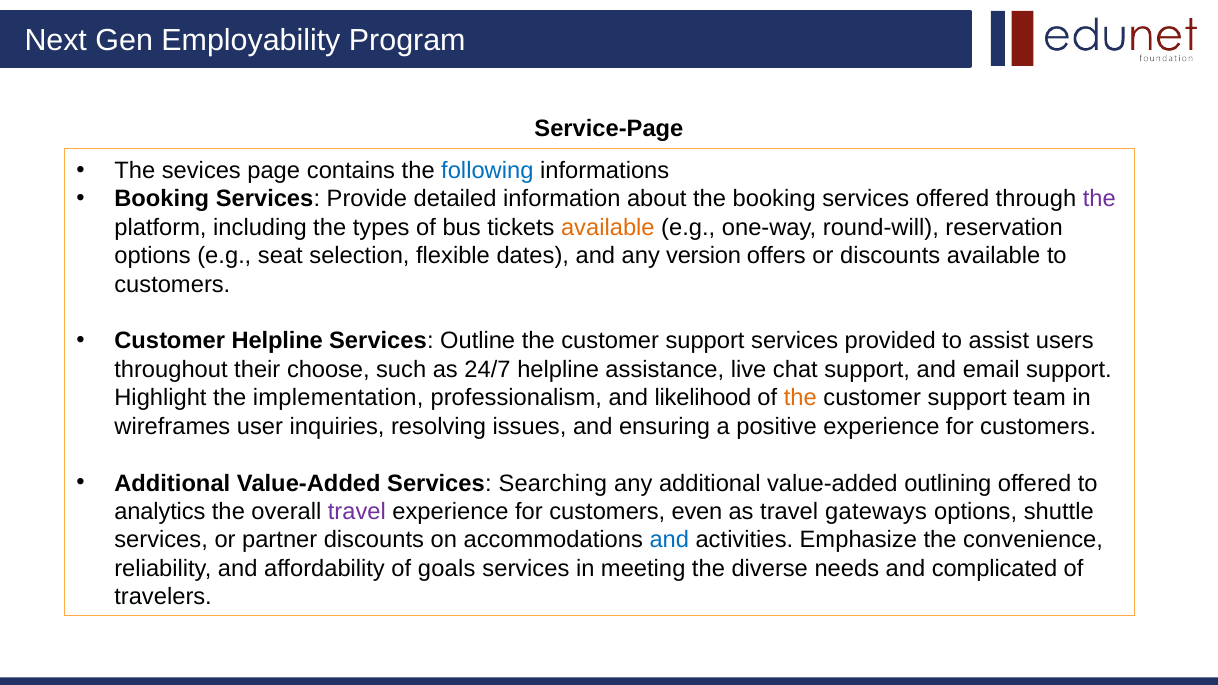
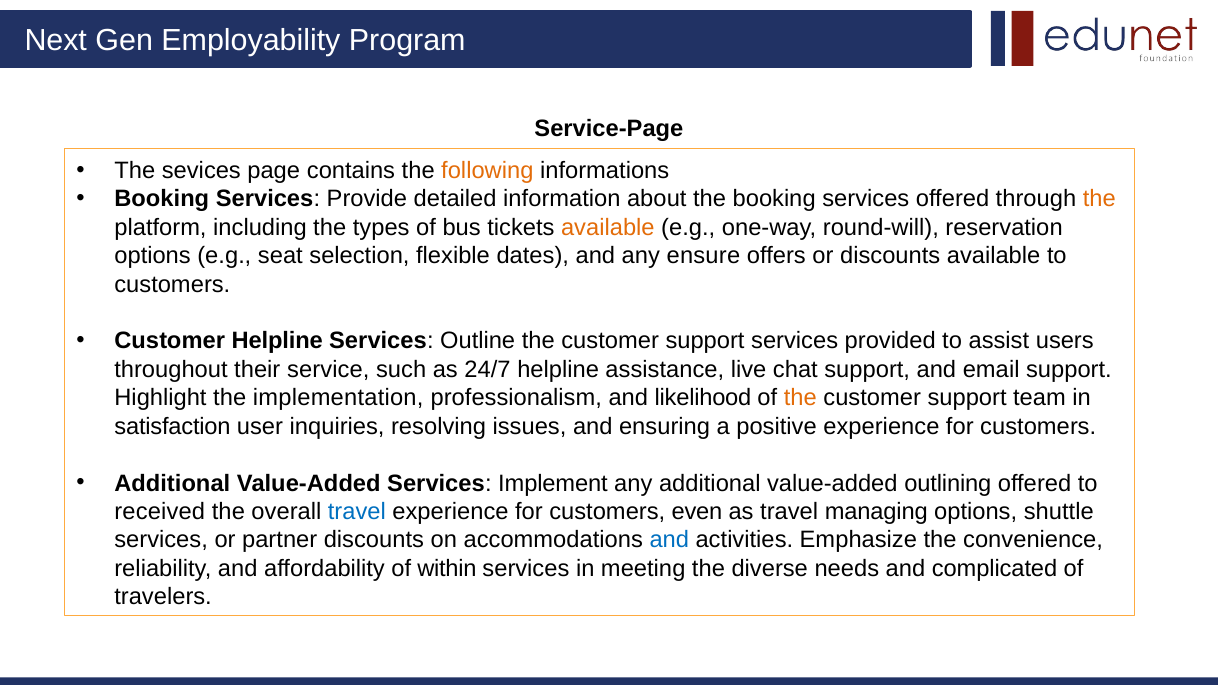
following colour: blue -> orange
the at (1099, 199) colour: purple -> orange
version: version -> ensure
choose: choose -> service
wireframes: wireframes -> satisfaction
Searching: Searching -> Implement
analytics: analytics -> received
travel at (357, 512) colour: purple -> blue
gateways: gateways -> managing
goals: goals -> within
